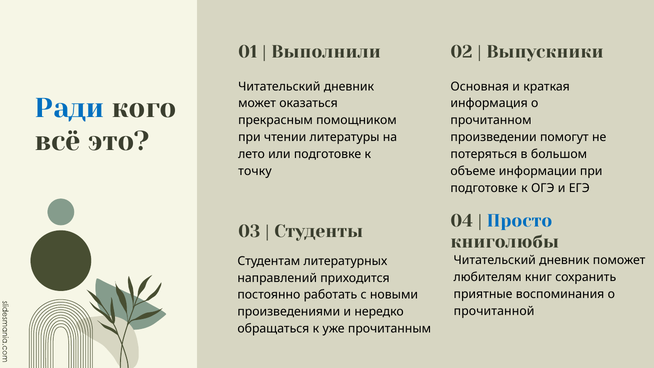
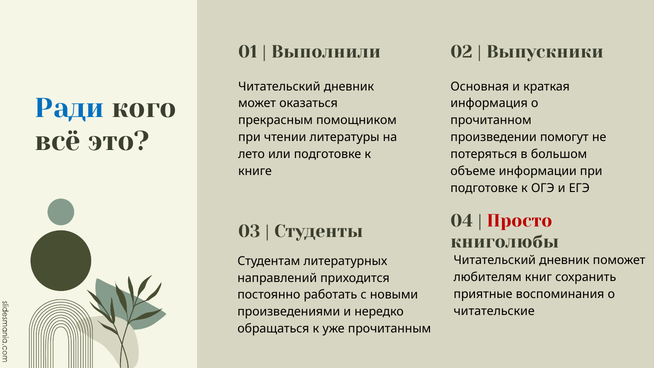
точку: точку -> книге
Просто colour: blue -> red
прочитанной: прочитанной -> читательские
